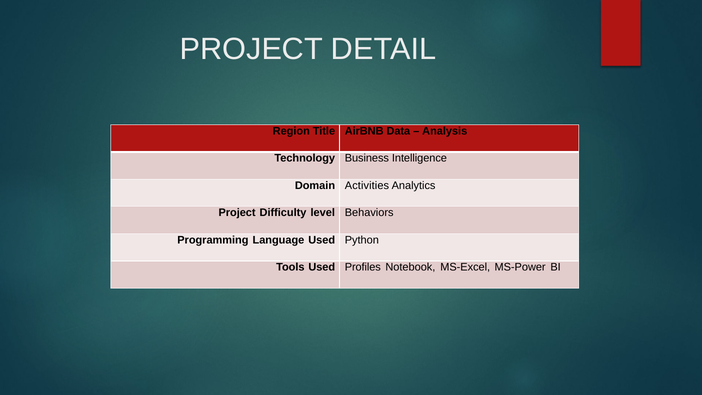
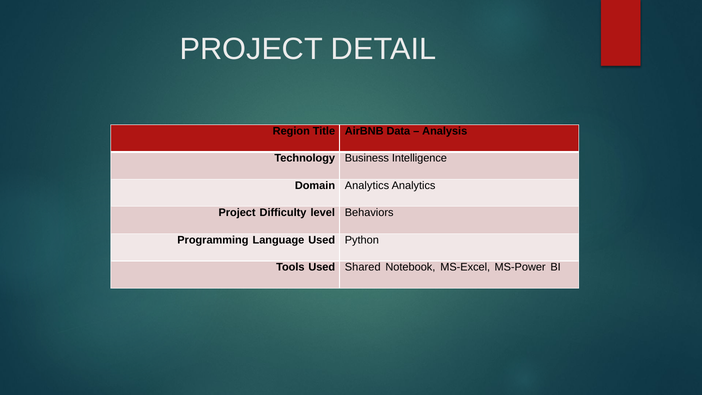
Domain Activities: Activities -> Analytics
Profiles: Profiles -> Shared
